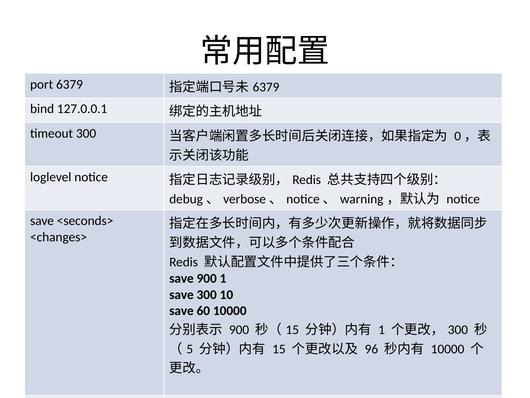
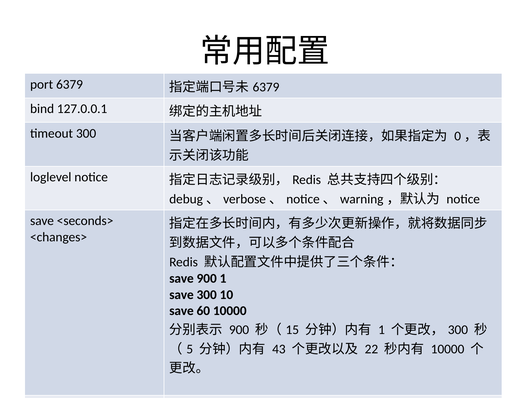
15 at (279, 349): 15 -> 43
96: 96 -> 22
